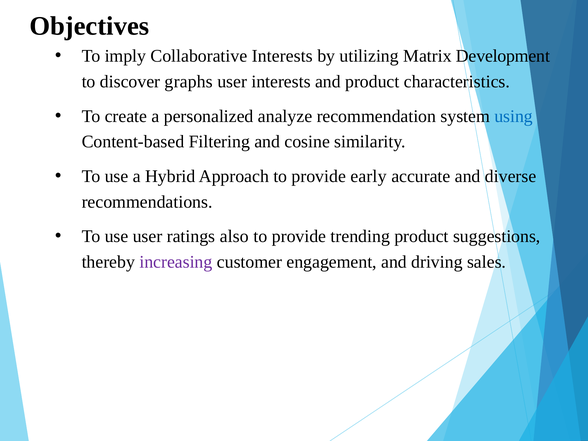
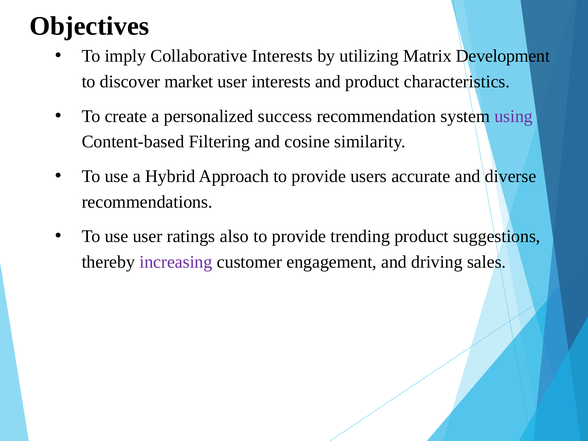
graphs: graphs -> market
analyze: analyze -> success
using colour: blue -> purple
early: early -> users
